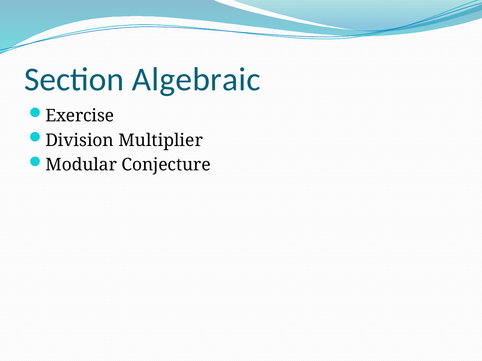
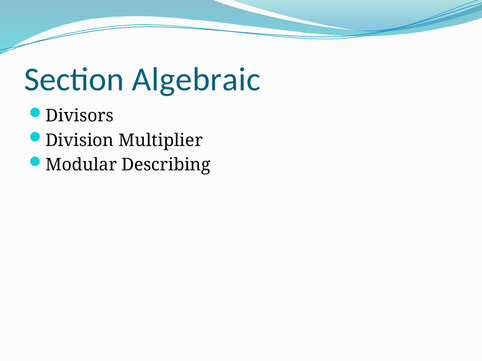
Exercise: Exercise -> Divisors
Conjecture: Conjecture -> Describing
